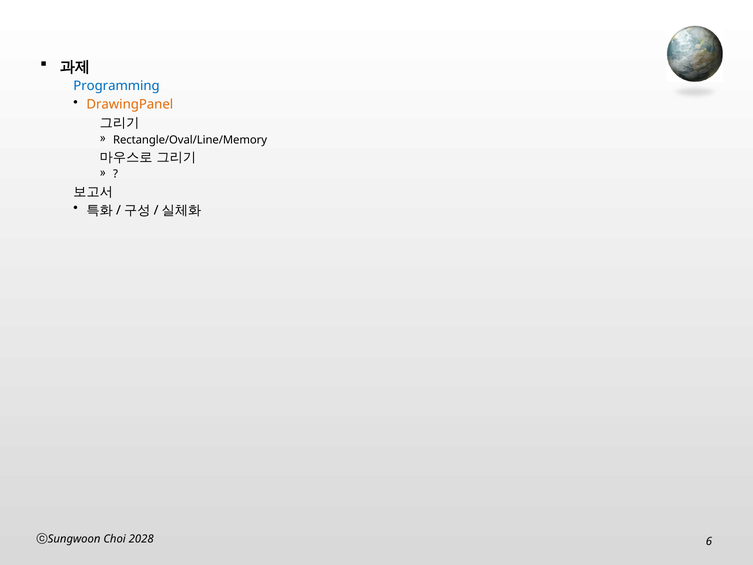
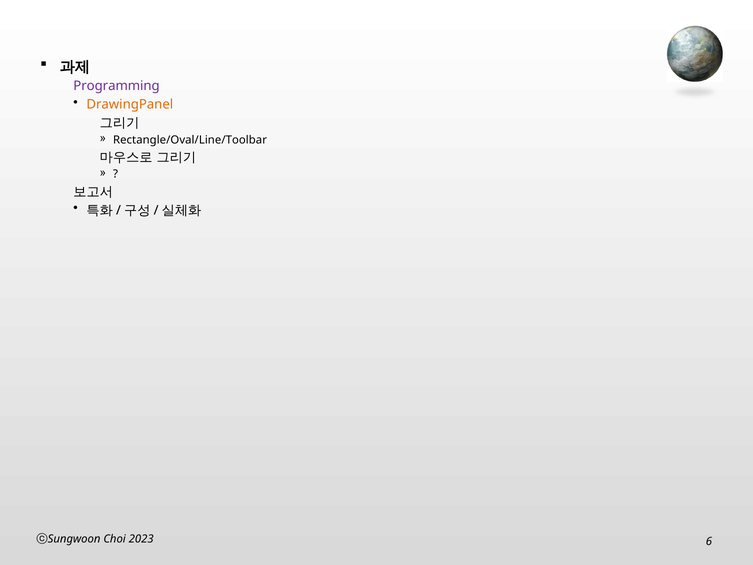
Programming colour: blue -> purple
Rectangle/Oval/Line/Memory: Rectangle/Oval/Line/Memory -> Rectangle/Oval/Line/Toolbar
2028: 2028 -> 2023
